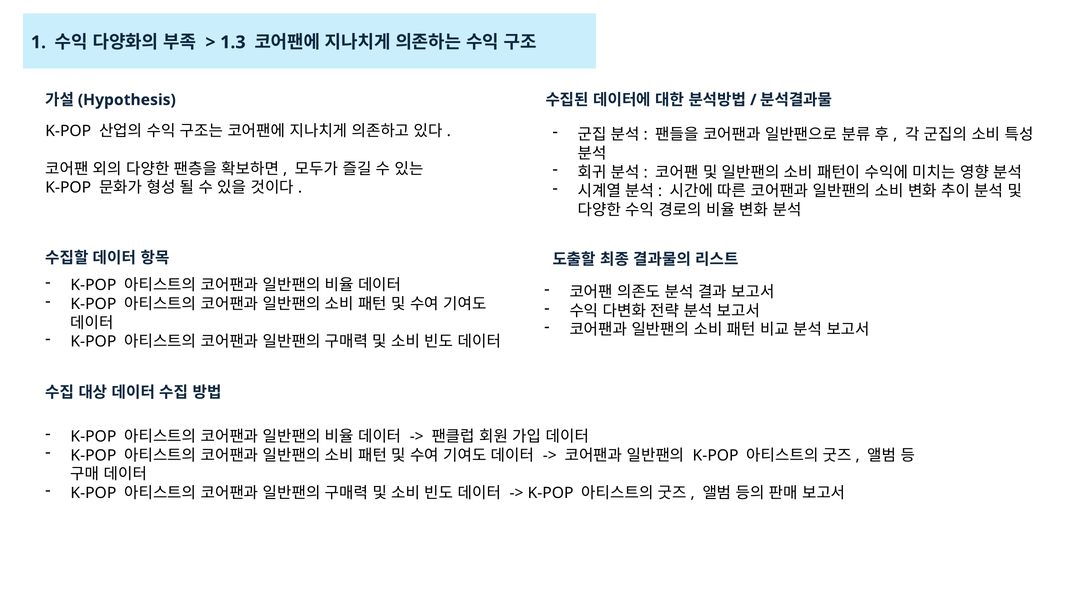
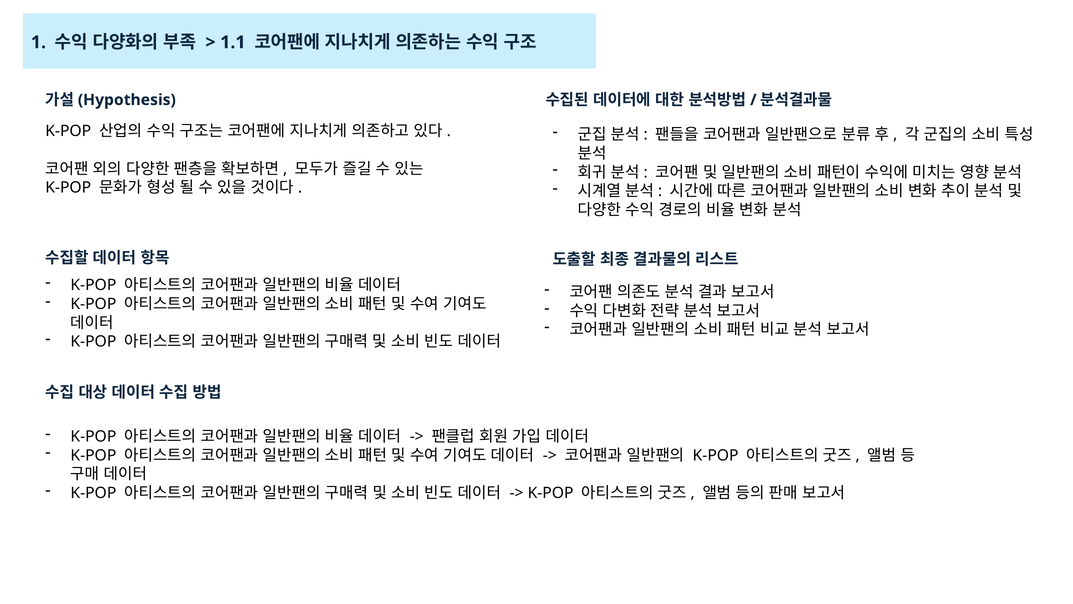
1.3: 1.3 -> 1.1
